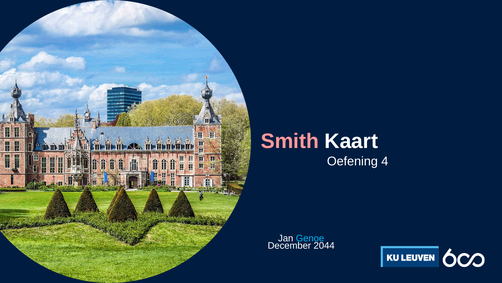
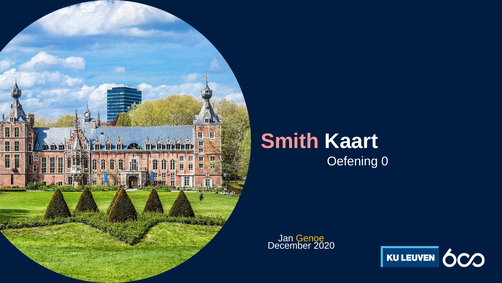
4: 4 -> 0
Genoe colour: light blue -> yellow
2044: 2044 -> 2020
